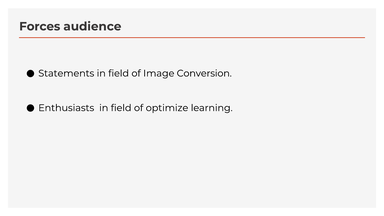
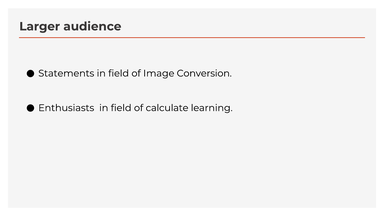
Forces: Forces -> Larger
optimize: optimize -> calculate
